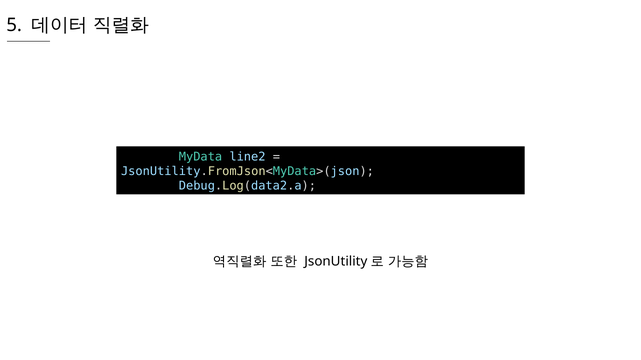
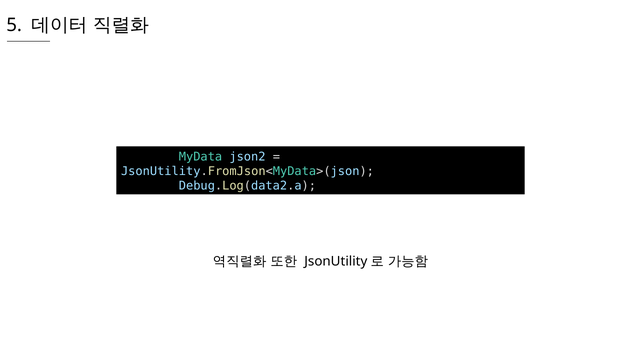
line2: line2 -> json2
